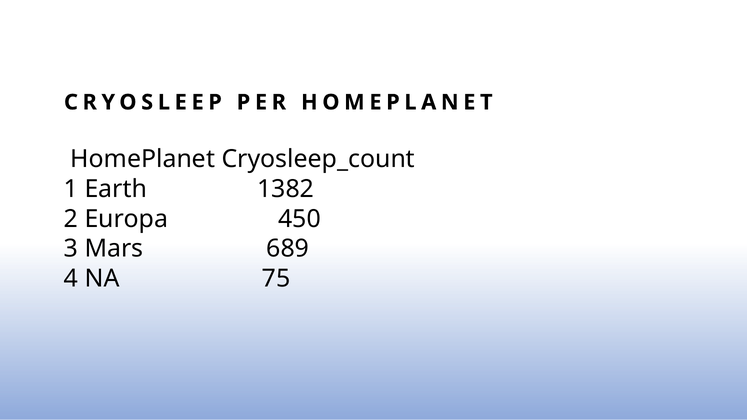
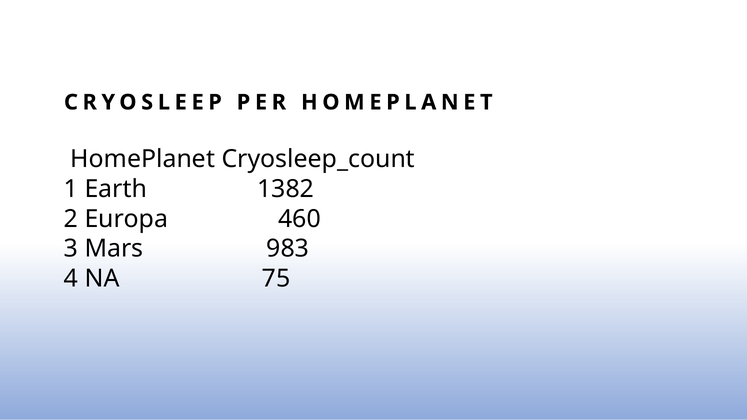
450: 450 -> 460
689: 689 -> 983
